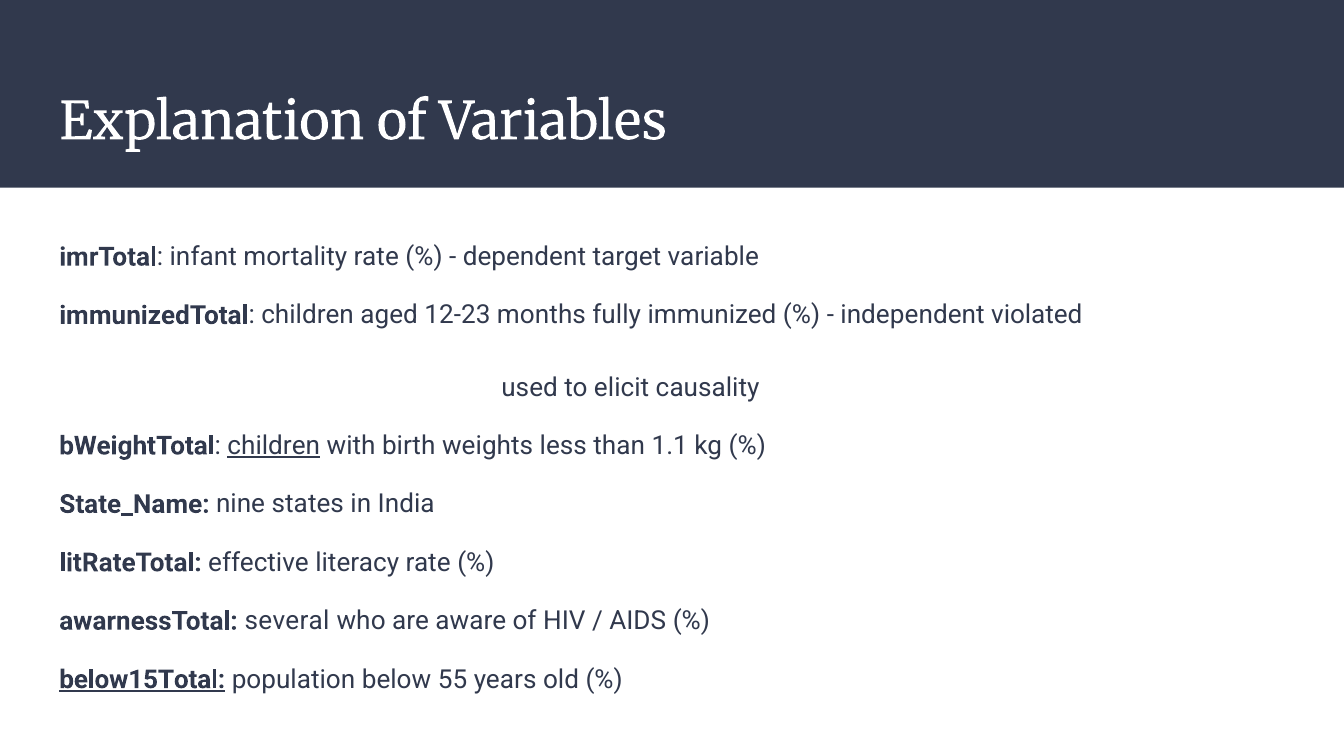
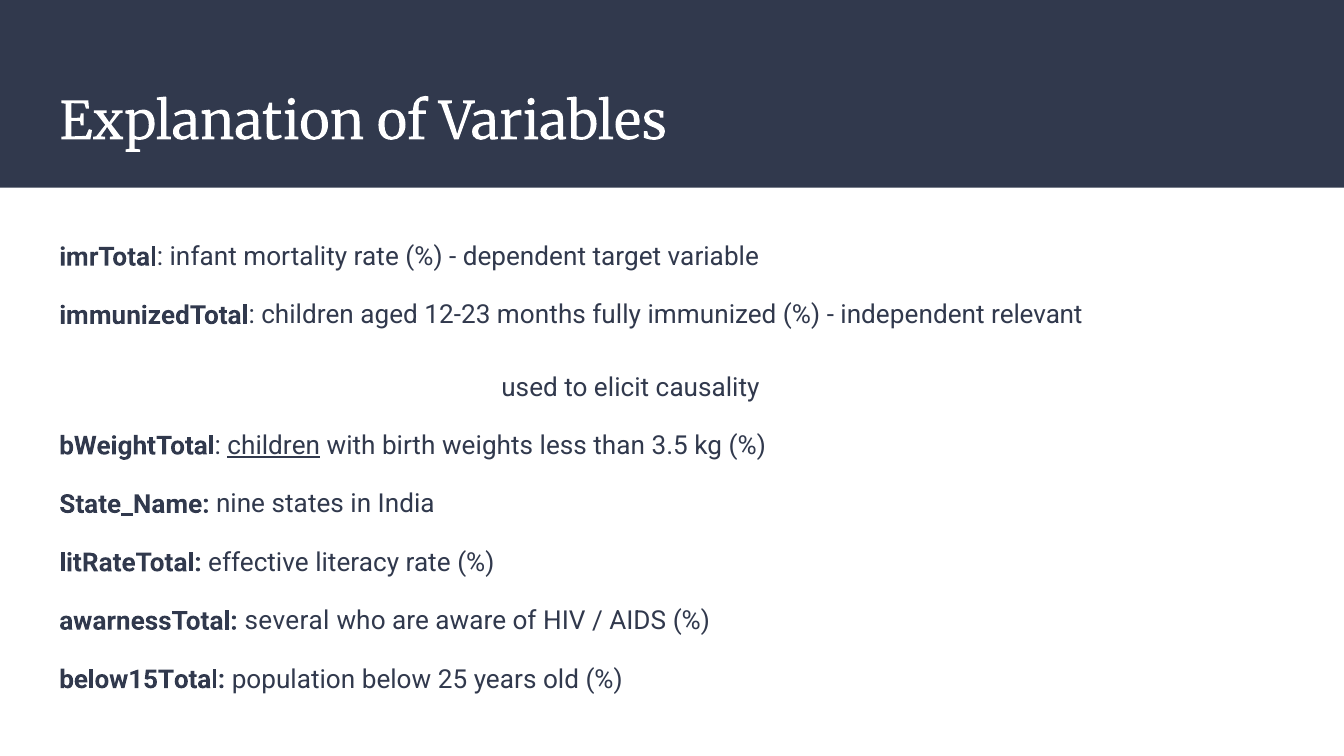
violated: violated -> relevant
1.1: 1.1 -> 3.5
below15Total underline: present -> none
55: 55 -> 25
